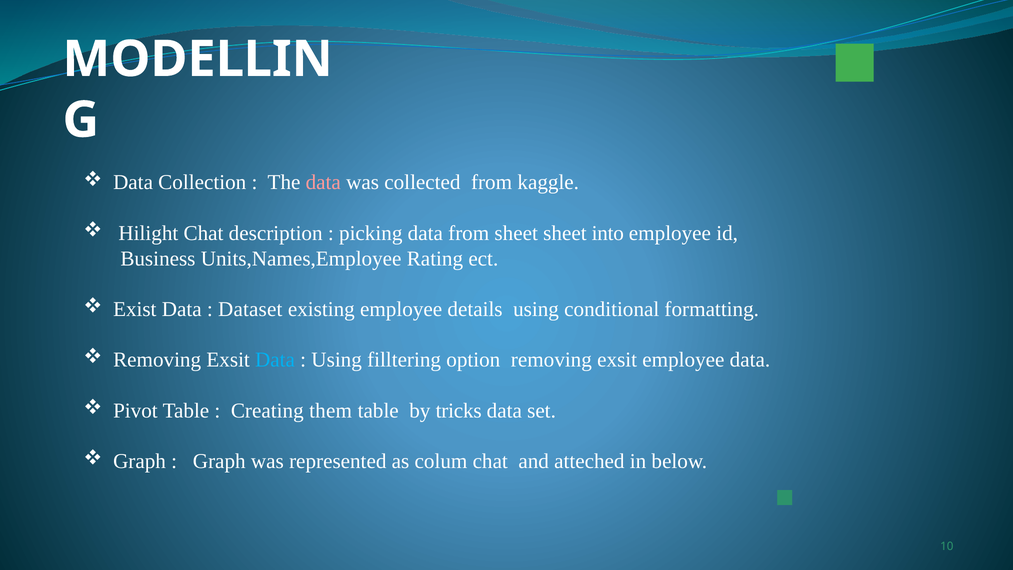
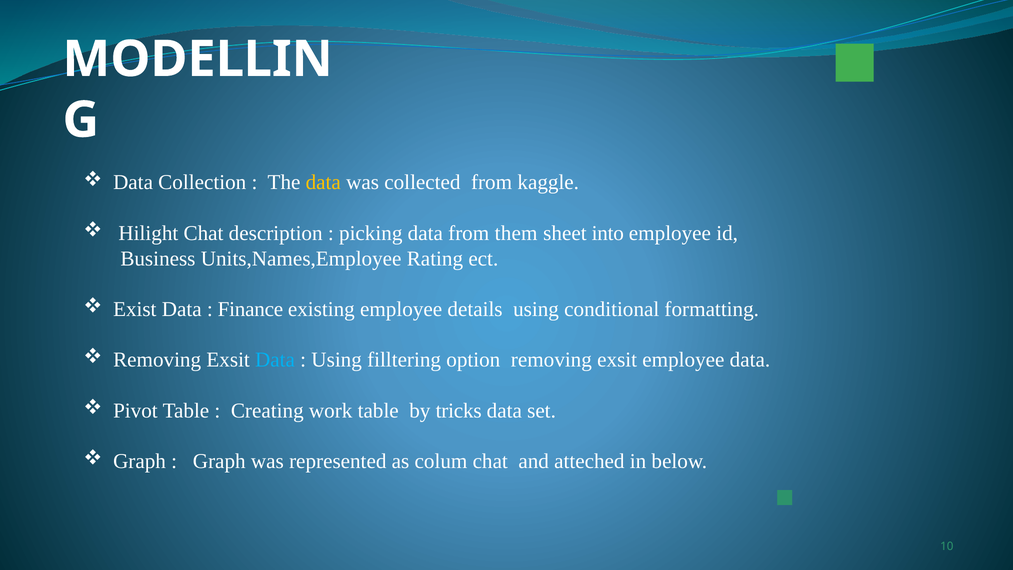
data at (323, 182) colour: pink -> yellow
from sheet: sheet -> them
Dataset: Dataset -> Finance
them: them -> work
